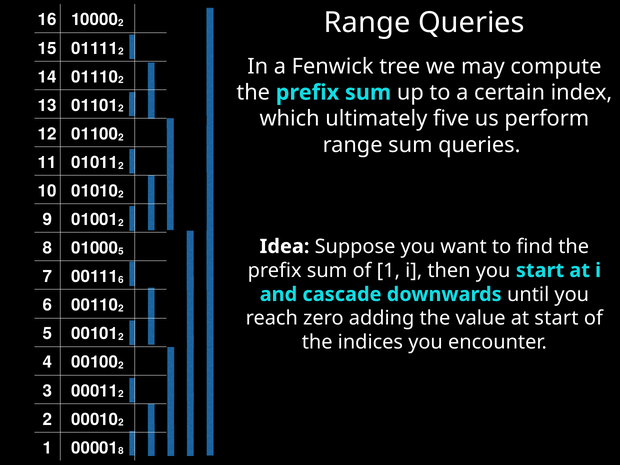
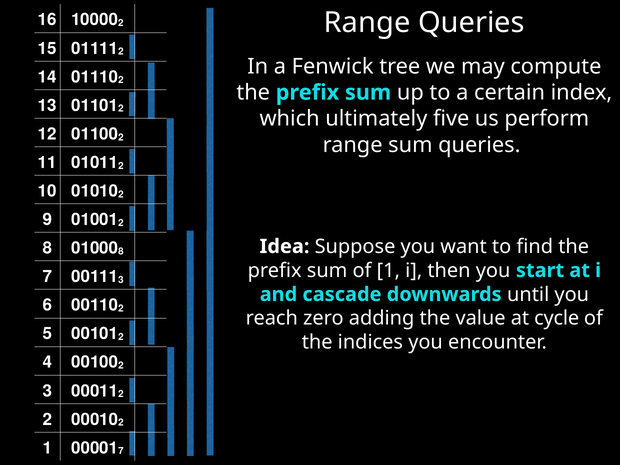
5 at (121, 251): 5 -> 8
6 at (121, 280): 6 -> 3
at start: start -> cycle
8 at (121, 451): 8 -> 7
